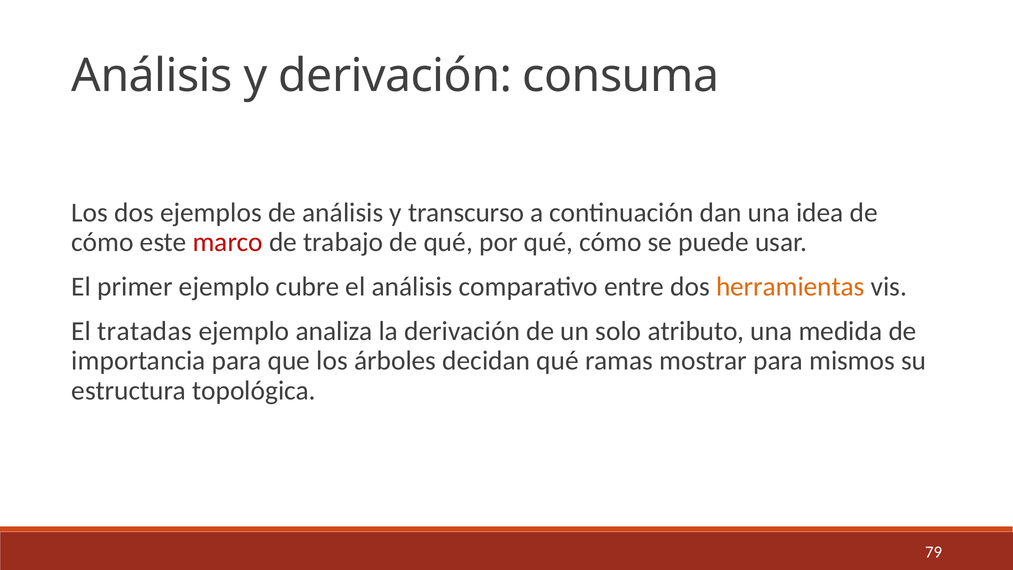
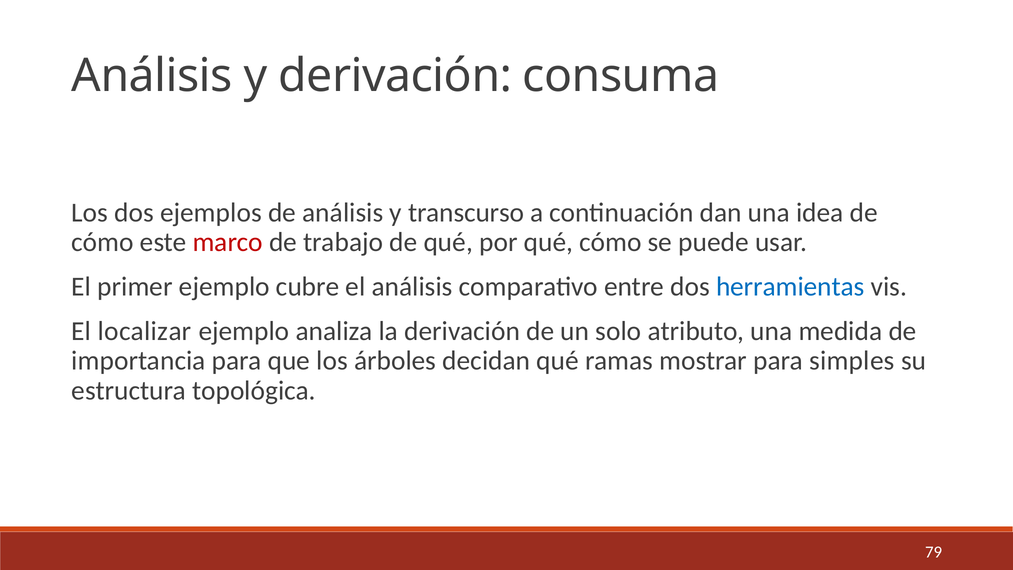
herramientas colour: orange -> blue
tratadas: tratadas -> localizar
mismos: mismos -> simples
